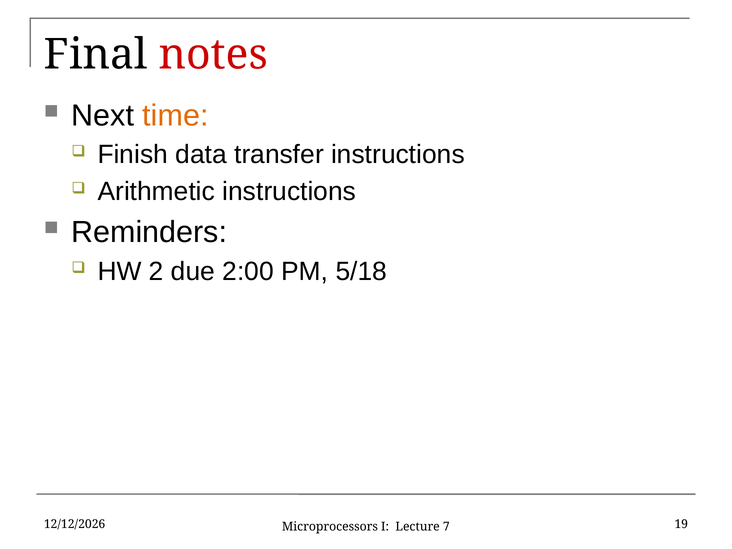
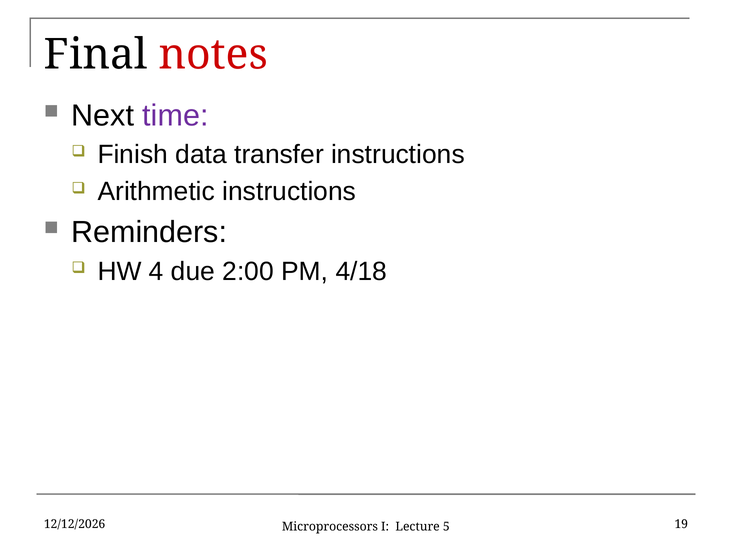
time colour: orange -> purple
2: 2 -> 4
5/18: 5/18 -> 4/18
7: 7 -> 5
